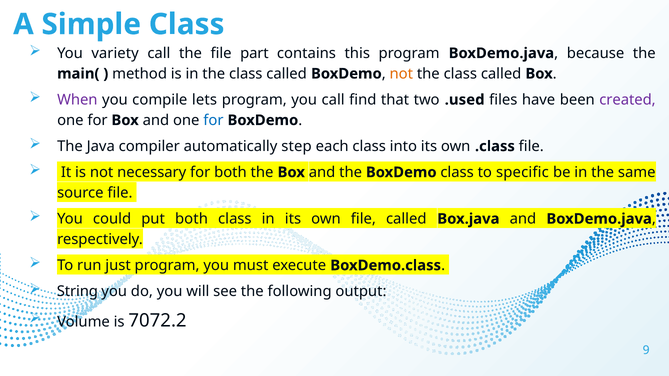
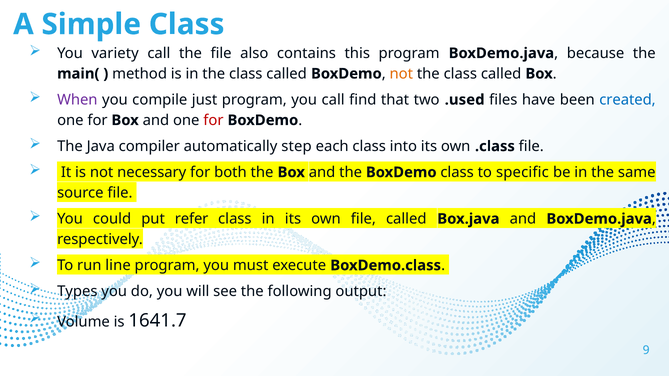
part: part -> also
lets: lets -> just
created colour: purple -> blue
for at (213, 120) colour: blue -> red
put both: both -> refer
just: just -> line
String: String -> Types
7072.2: 7072.2 -> 1641.7
